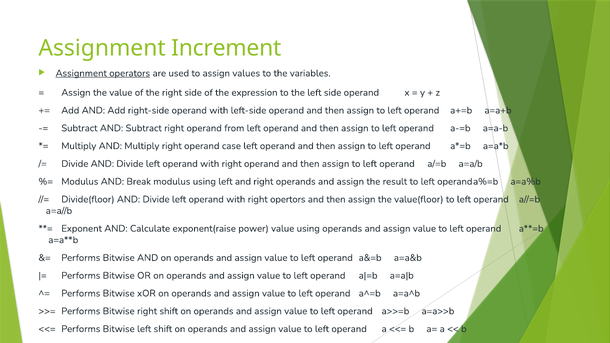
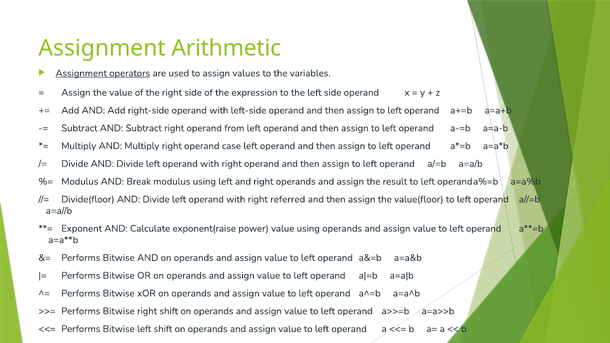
Increment: Increment -> Arithmetic
opertors: opertors -> referred
